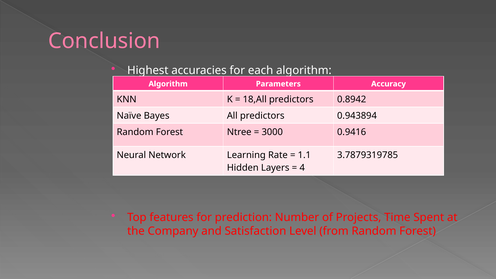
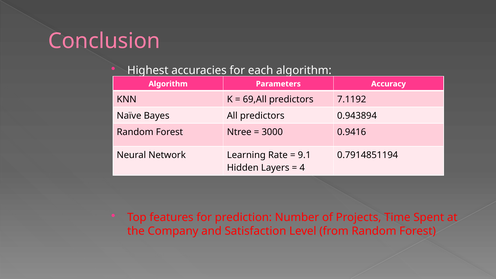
18,All: 18,All -> 69,All
0.8942: 0.8942 -> 7.1192
1.1: 1.1 -> 9.1
3.7879319785: 3.7879319785 -> 0.7914851194
